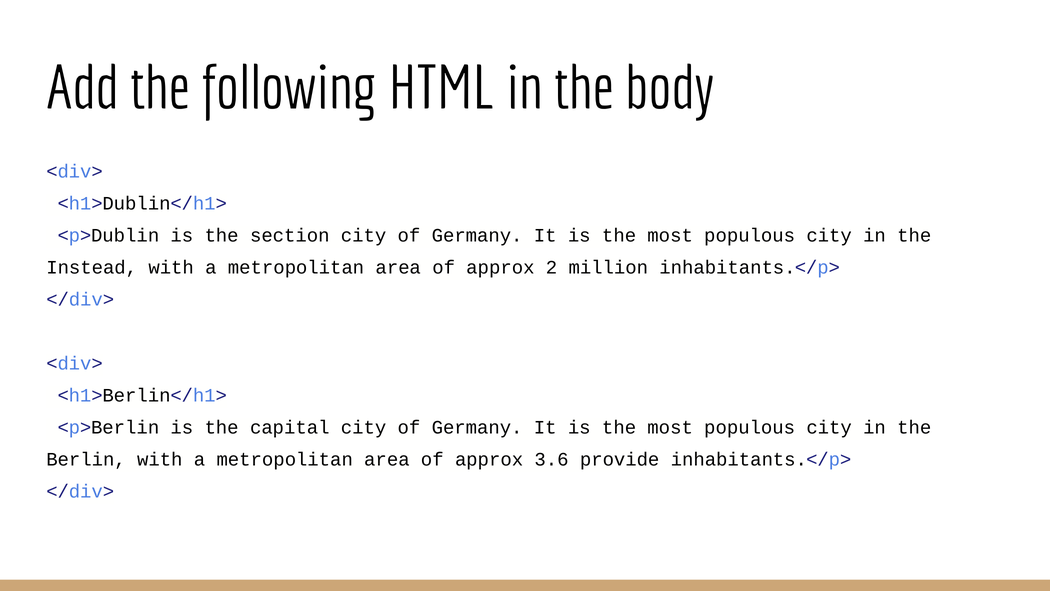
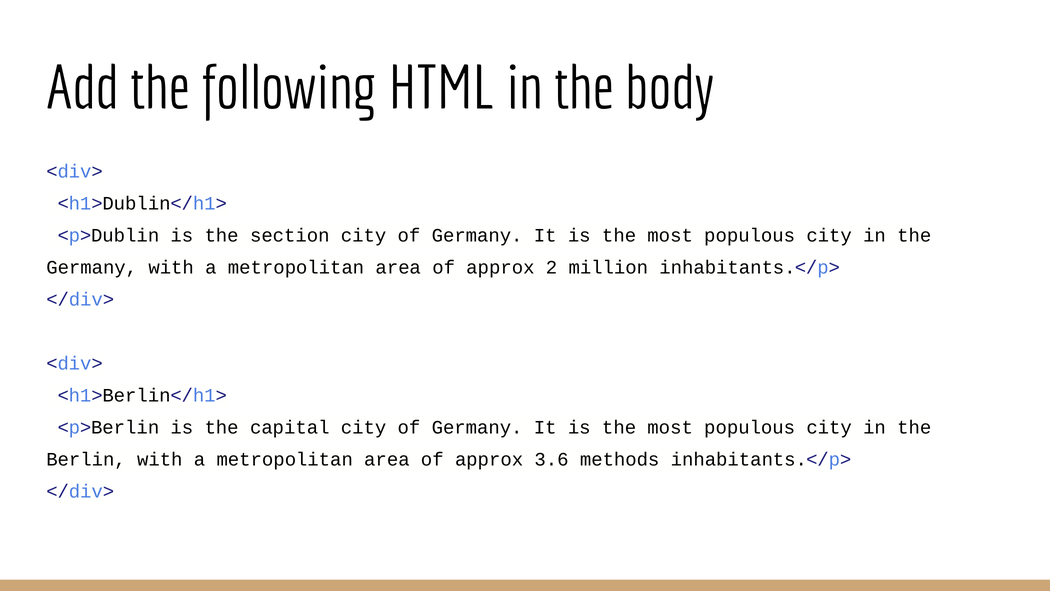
Instead at (92, 267): Instead -> Germany
provide: provide -> methods
